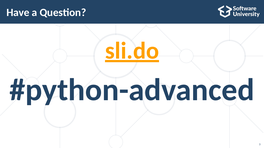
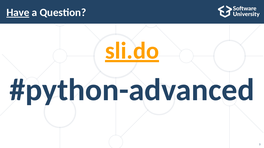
Have underline: none -> present
